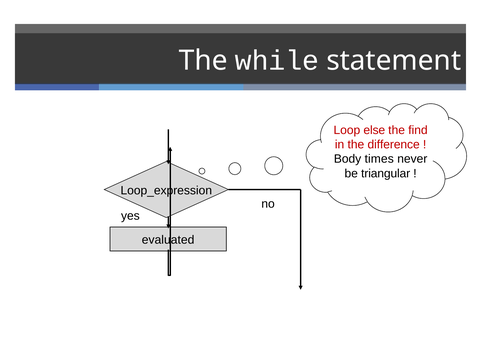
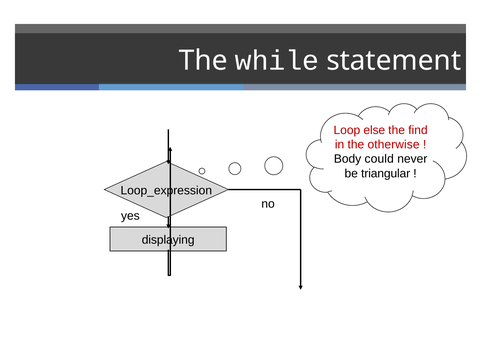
difference: difference -> otherwise
times: times -> could
evaluated: evaluated -> displaying
